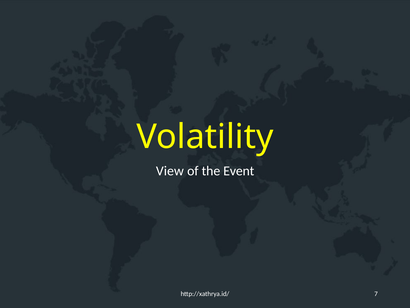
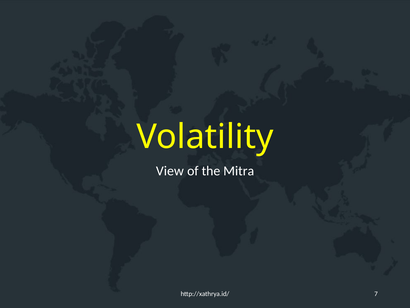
Event: Event -> Mitra
